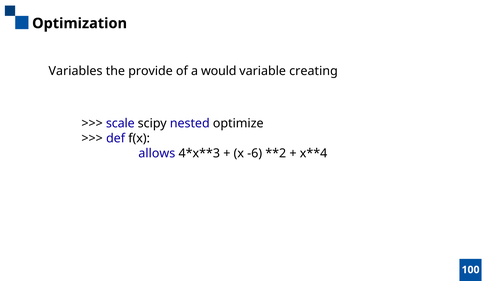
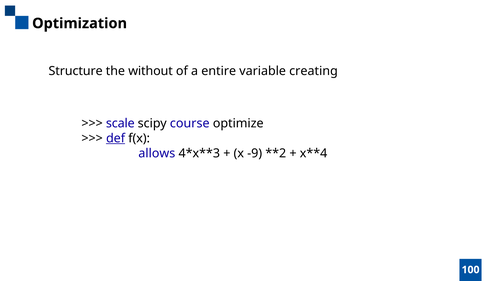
Variables: Variables -> Structure
provide: provide -> without
would: would -> entire
nested: nested -> course
def underline: none -> present
-6: -6 -> -9
